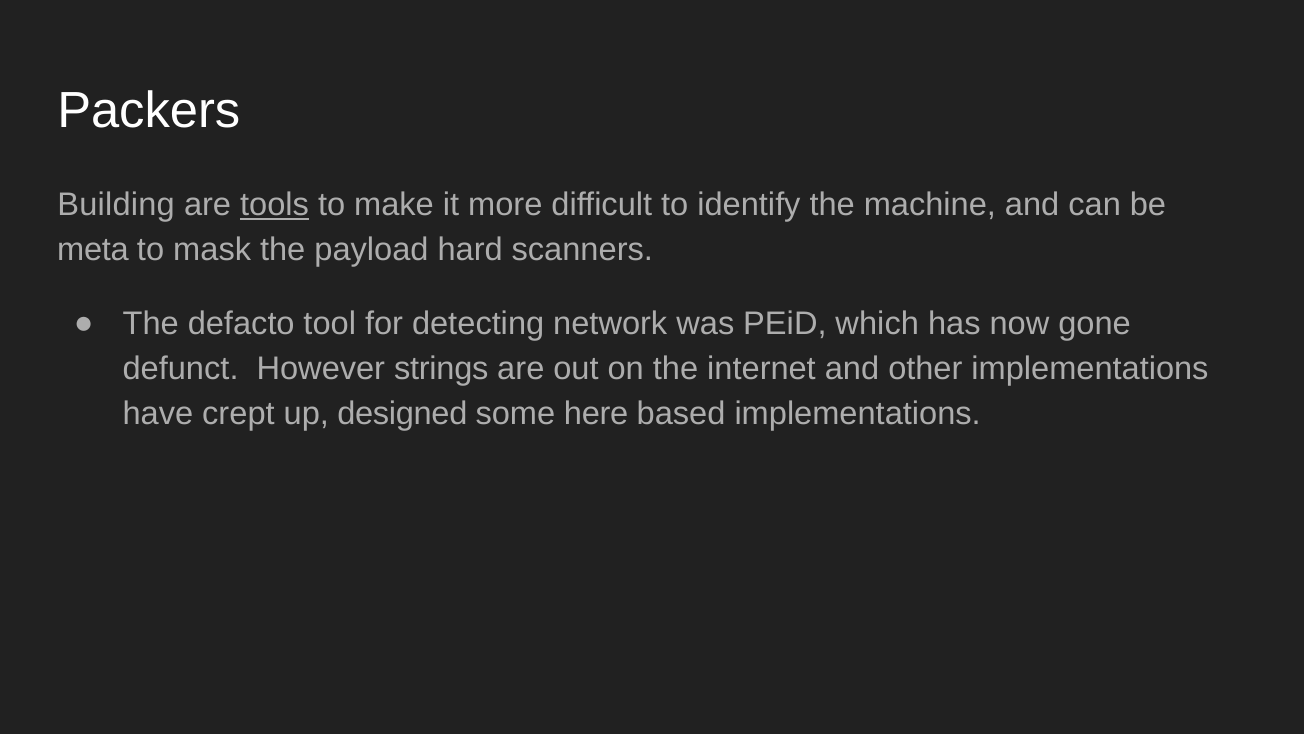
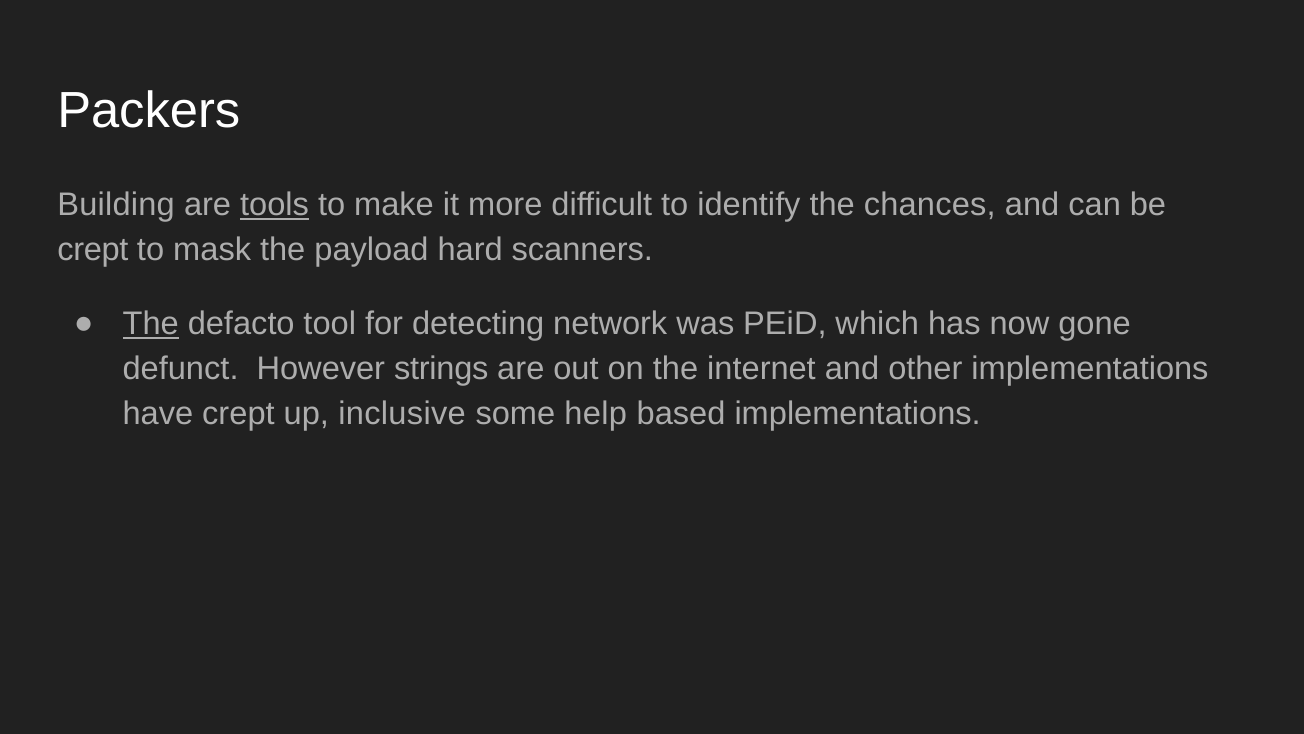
machine: machine -> chances
meta at (93, 250): meta -> crept
The at (151, 324) underline: none -> present
designed: designed -> inclusive
here: here -> help
